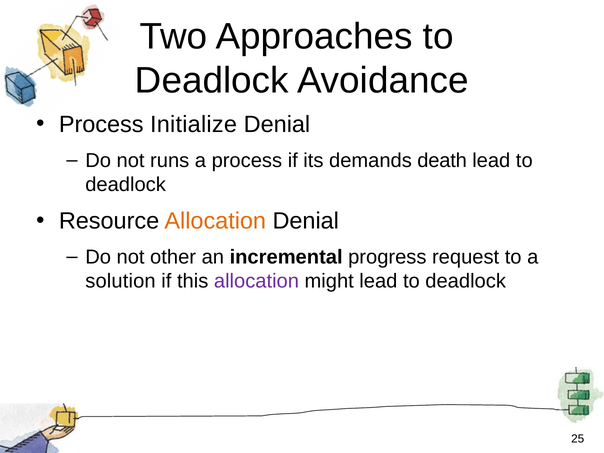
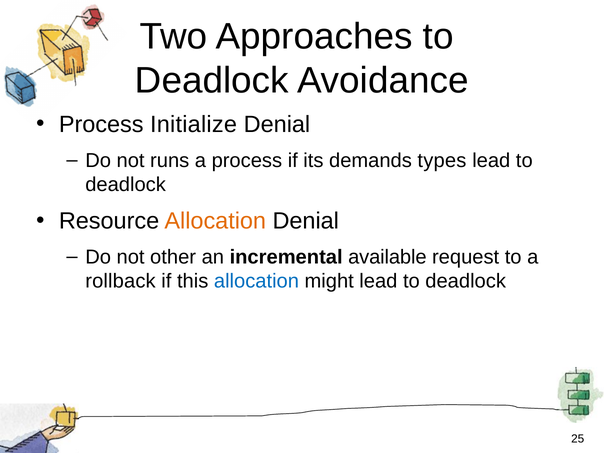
death: death -> types
progress: progress -> available
solution: solution -> rollback
allocation at (256, 281) colour: purple -> blue
